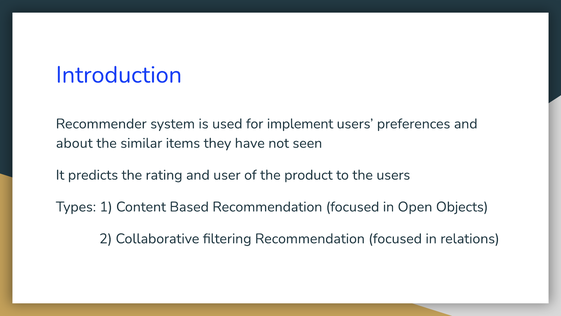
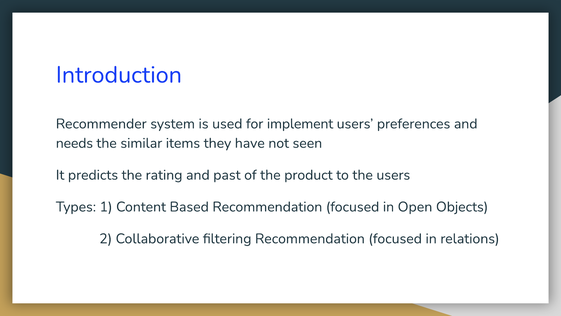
about: about -> needs
user: user -> past
